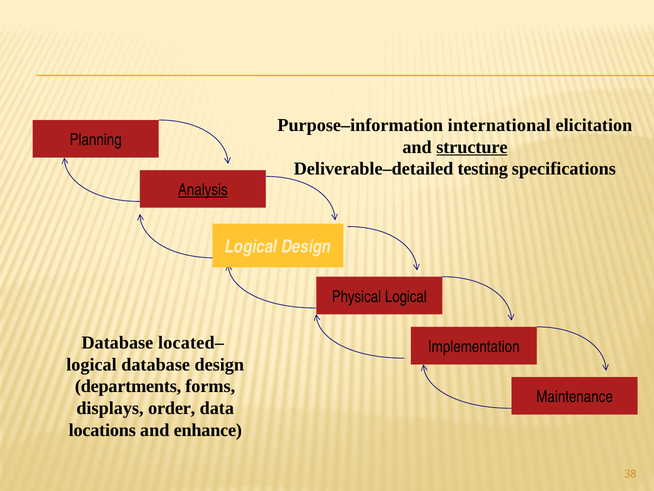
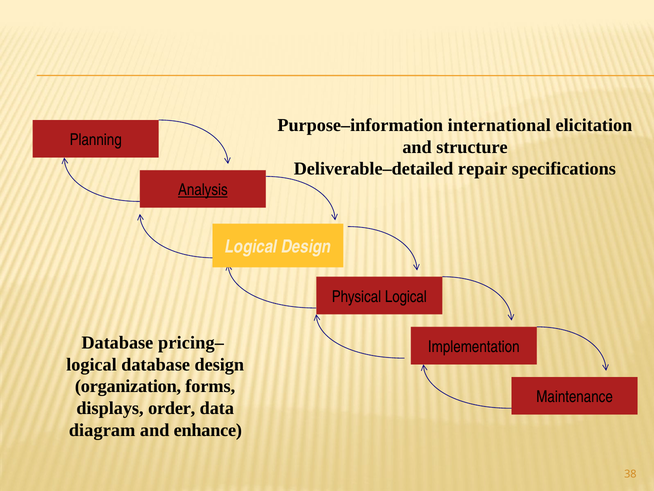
structure underline: present -> none
testing: testing -> repair
located–: located– -> pricing–
departments: departments -> organization
locations: locations -> diagram
